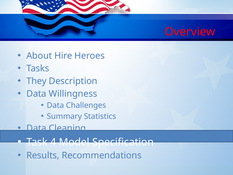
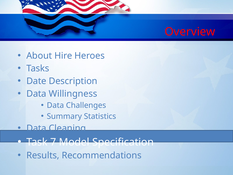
They: They -> Date
4: 4 -> 7
